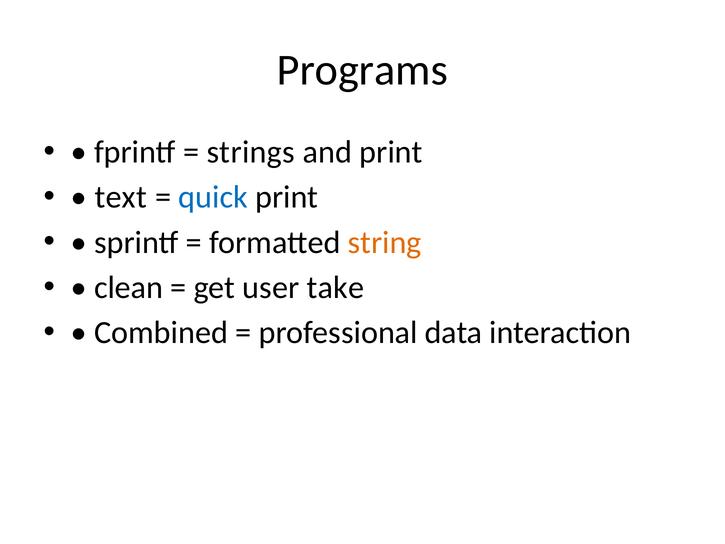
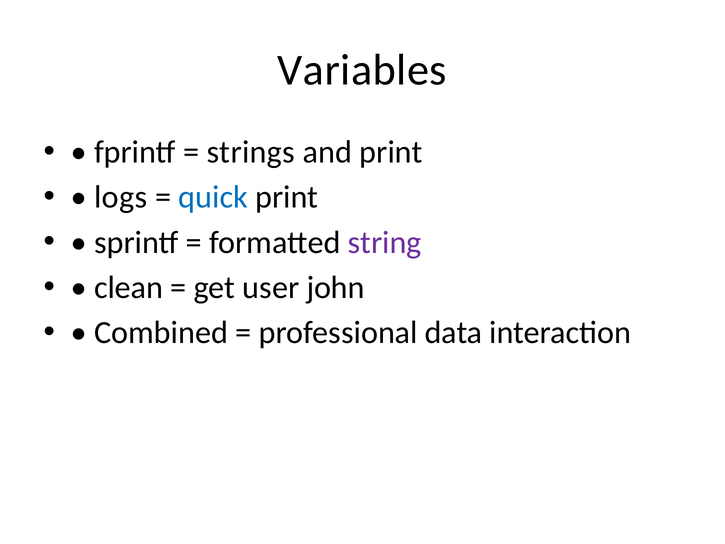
Programs: Programs -> Variables
text: text -> logs
string colour: orange -> purple
take: take -> john
